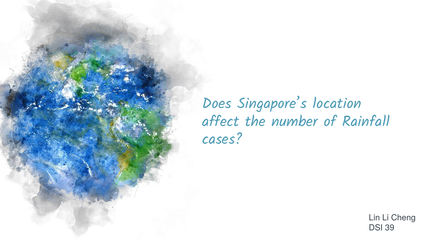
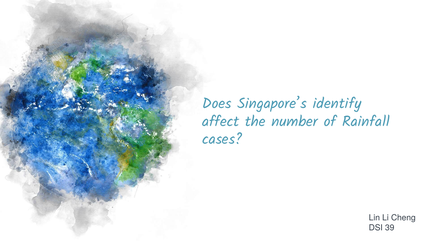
location: location -> identify
